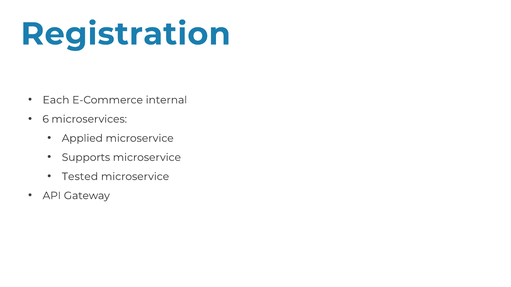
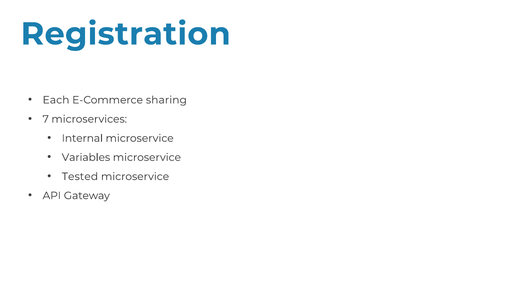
internal: internal -> sharing
6: 6 -> 7
Applied: Applied -> Internal
Supports: Supports -> Variables
